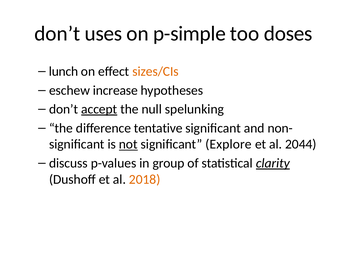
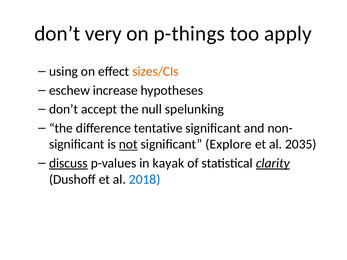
uses: uses -> very
p-simple: p-simple -> p-things
doses: doses -> apply
lunch: lunch -> using
accept underline: present -> none
2044: 2044 -> 2035
discuss underline: none -> present
group: group -> kayak
2018 colour: orange -> blue
